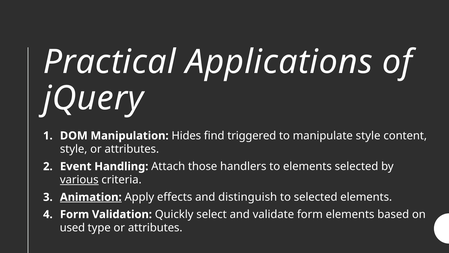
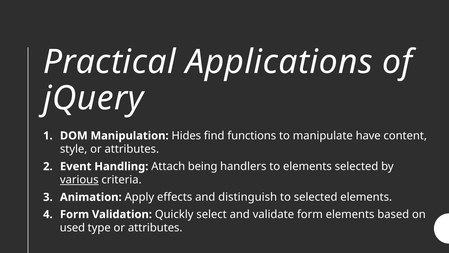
triggered: triggered -> functions
manipulate style: style -> have
those: those -> being
Animation underline: present -> none
